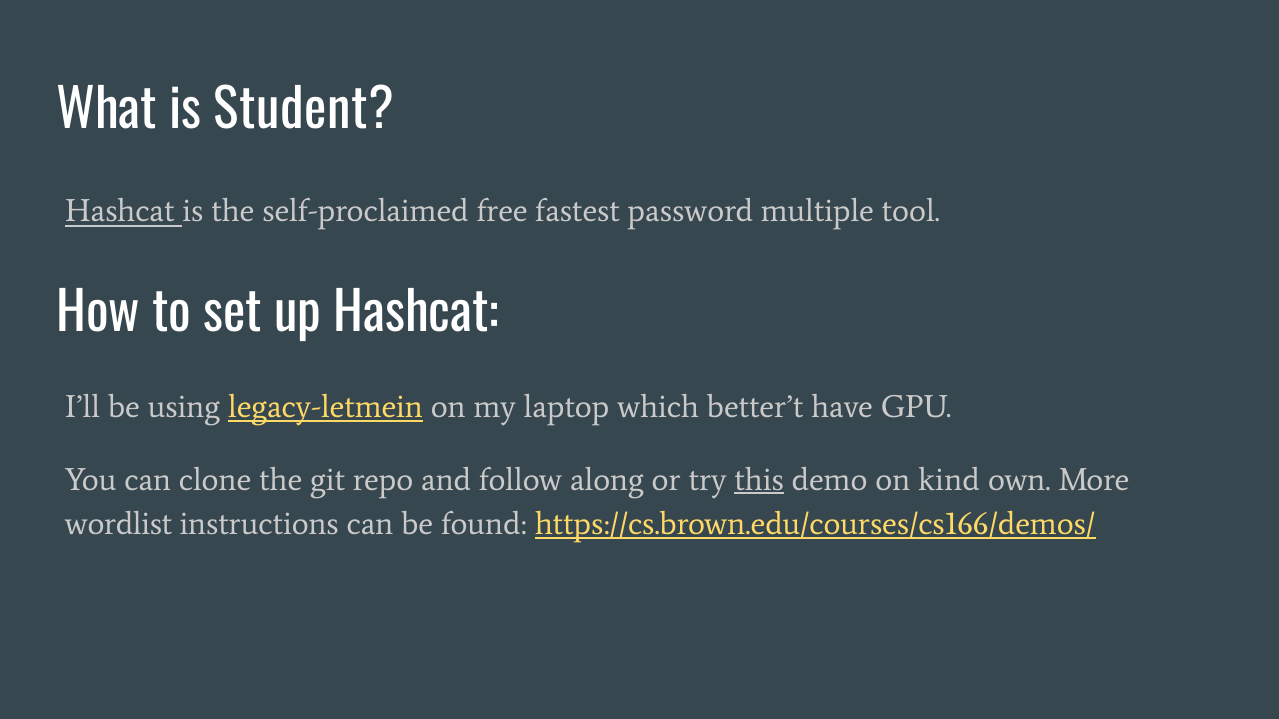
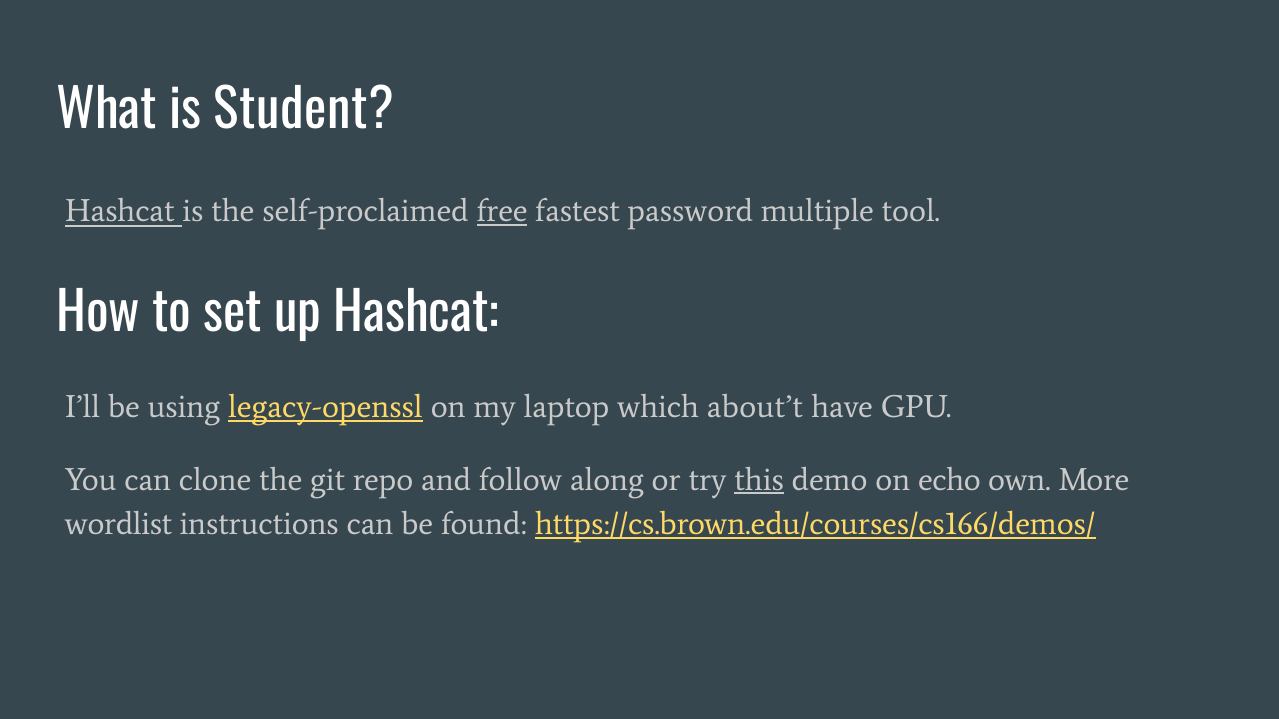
free underline: none -> present
legacy-letmein: legacy-letmein -> legacy-openssl
better’t: better’t -> about’t
kind: kind -> echo
